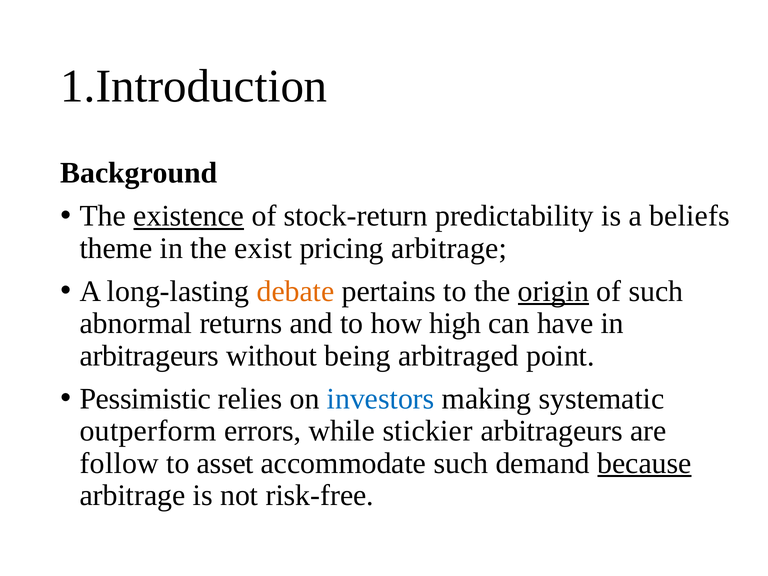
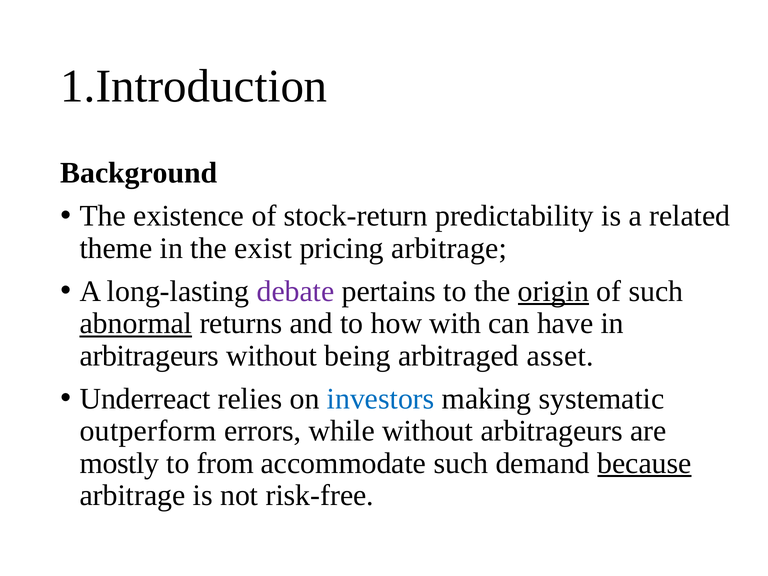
existence underline: present -> none
beliefs: beliefs -> related
debate colour: orange -> purple
abnormal underline: none -> present
high: high -> with
point: point -> asset
Pessimistic: Pessimistic -> Underreact
while stickier: stickier -> without
follow: follow -> mostly
asset: asset -> from
